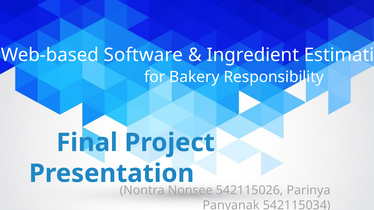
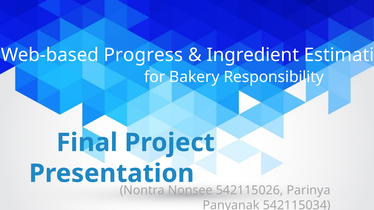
Software: Software -> Progress
